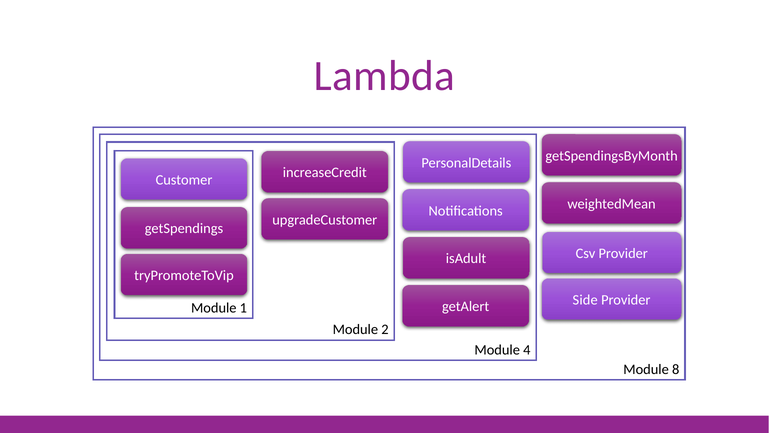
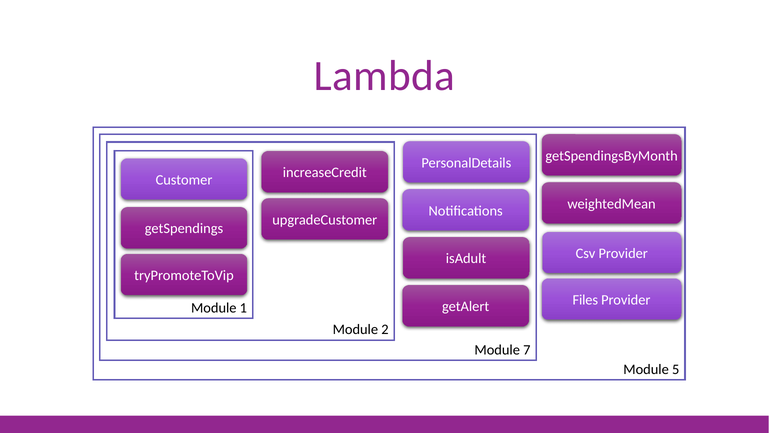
Side: Side -> Files
4: 4 -> 7
8: 8 -> 5
